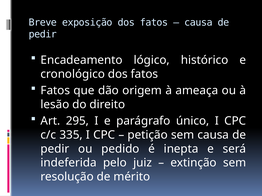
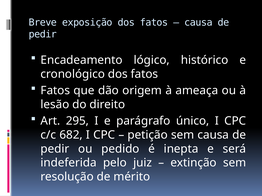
335: 335 -> 682
